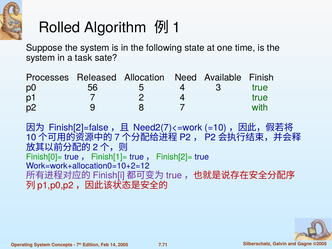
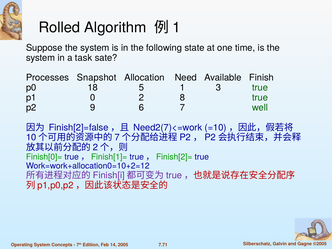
Released: Released -> Snapshot
56: 56 -> 18
5 4: 4 -> 1
p1 7: 7 -> 0
2 4: 4 -> 8
8: 8 -> 6
with: with -> well
